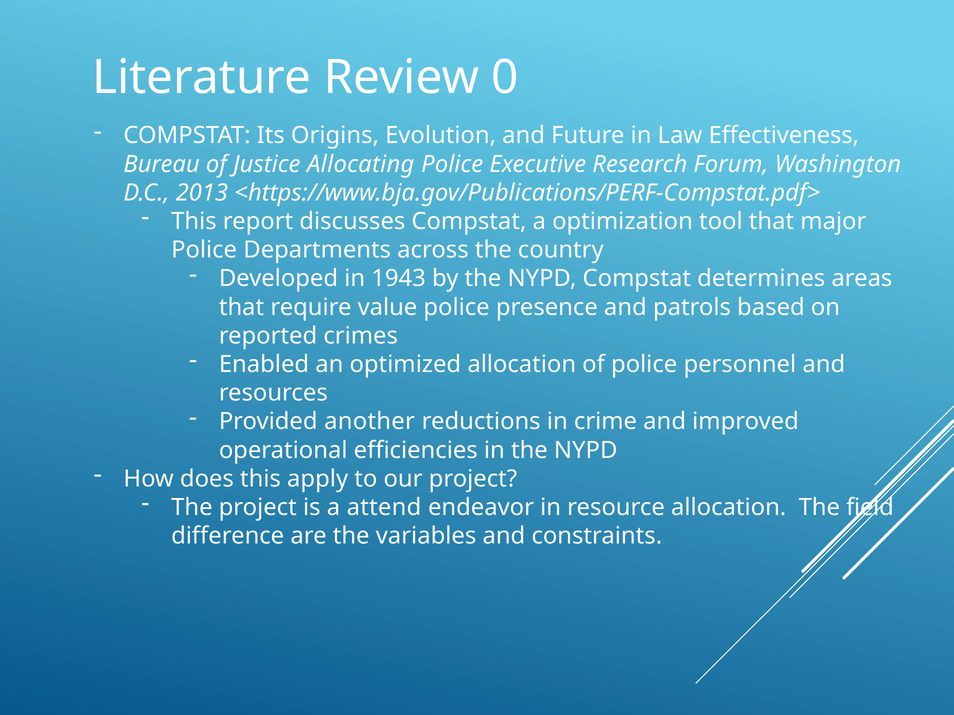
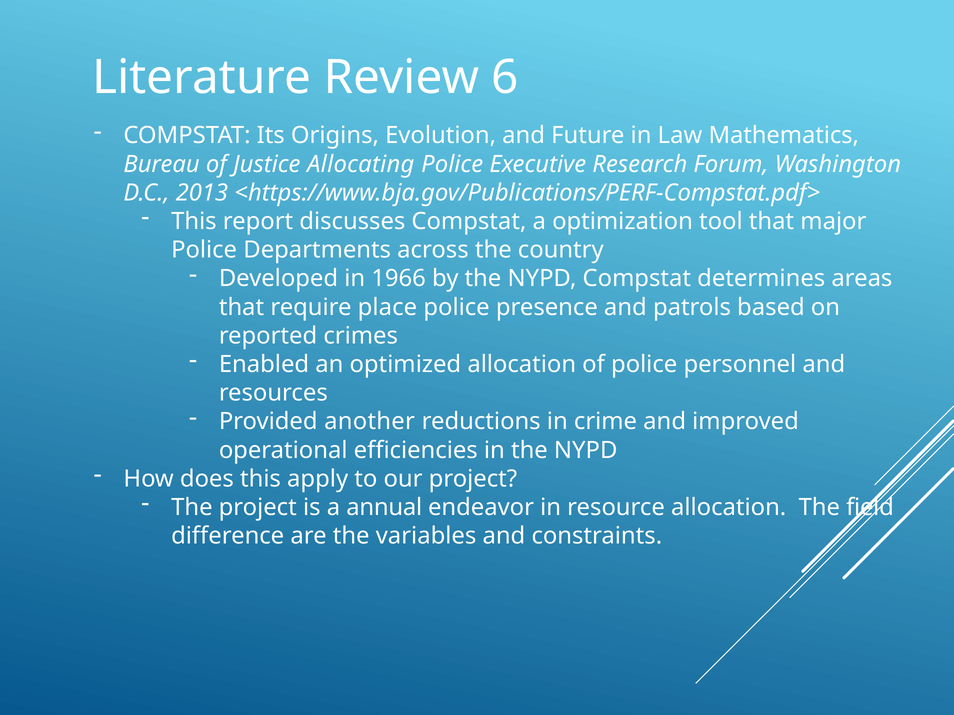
0: 0 -> 6
Effectiveness: Effectiveness -> Mathematics
1943: 1943 -> 1966
value: value -> place
attend: attend -> annual
